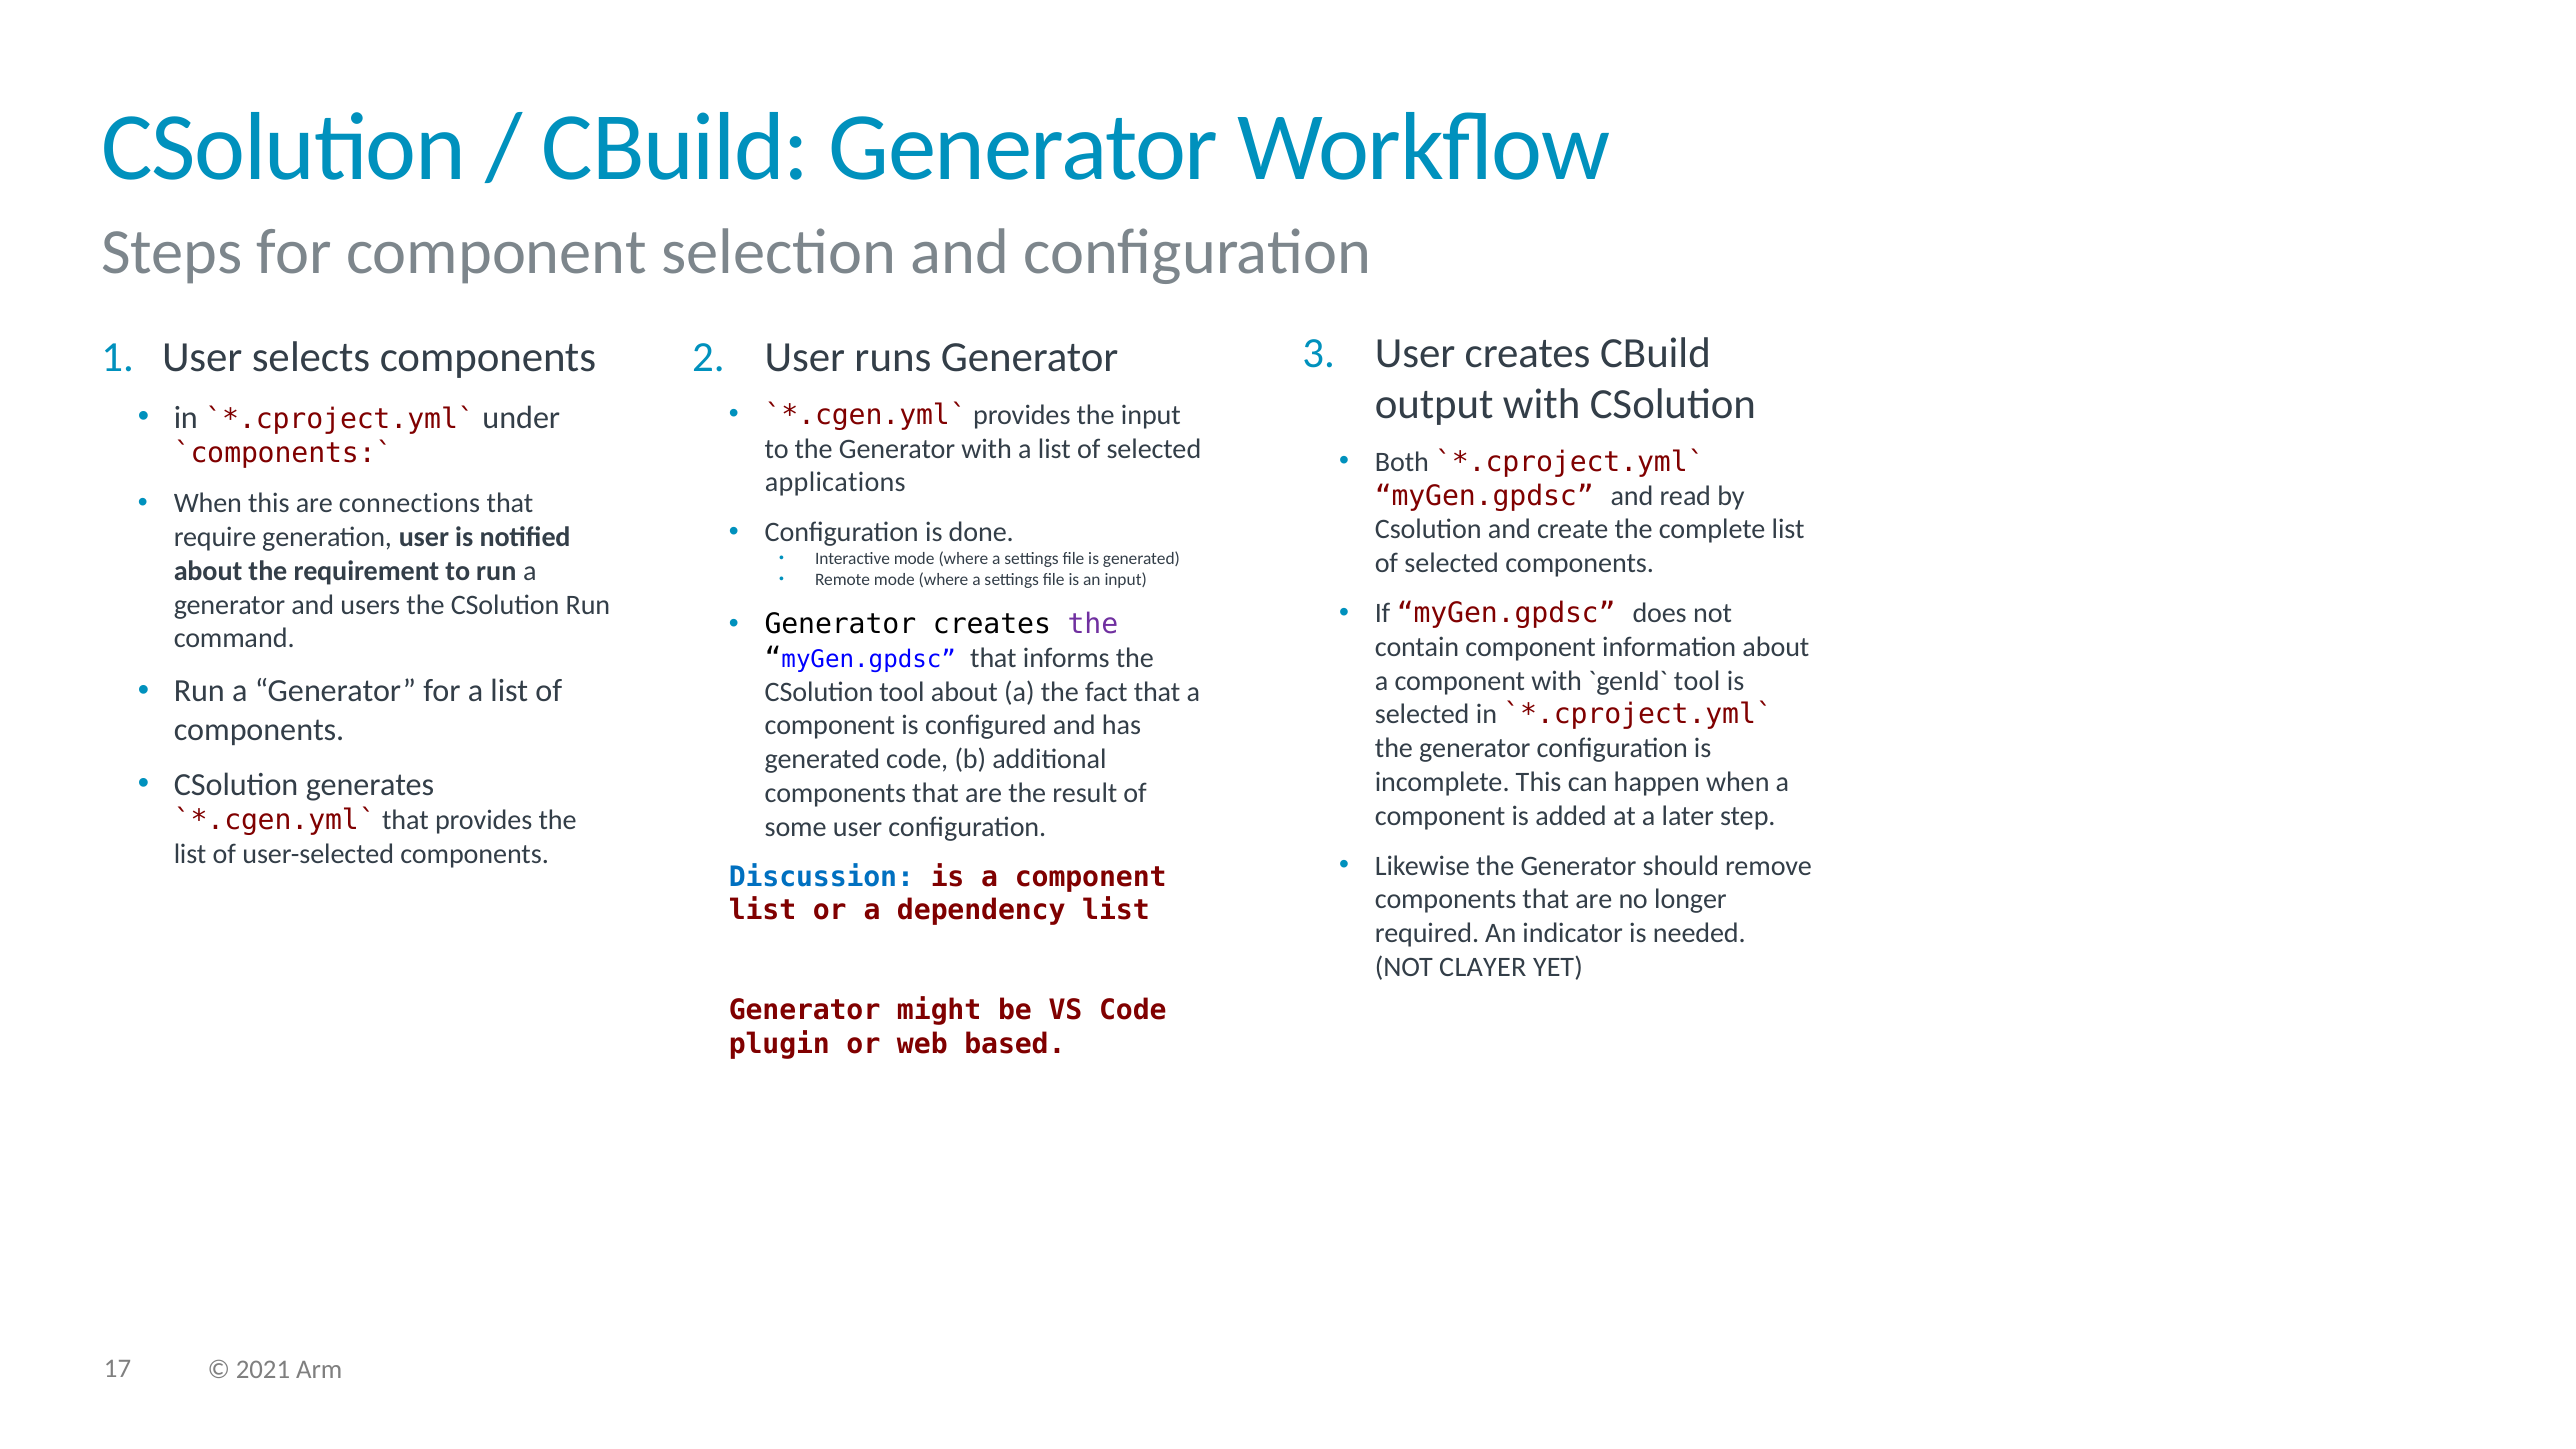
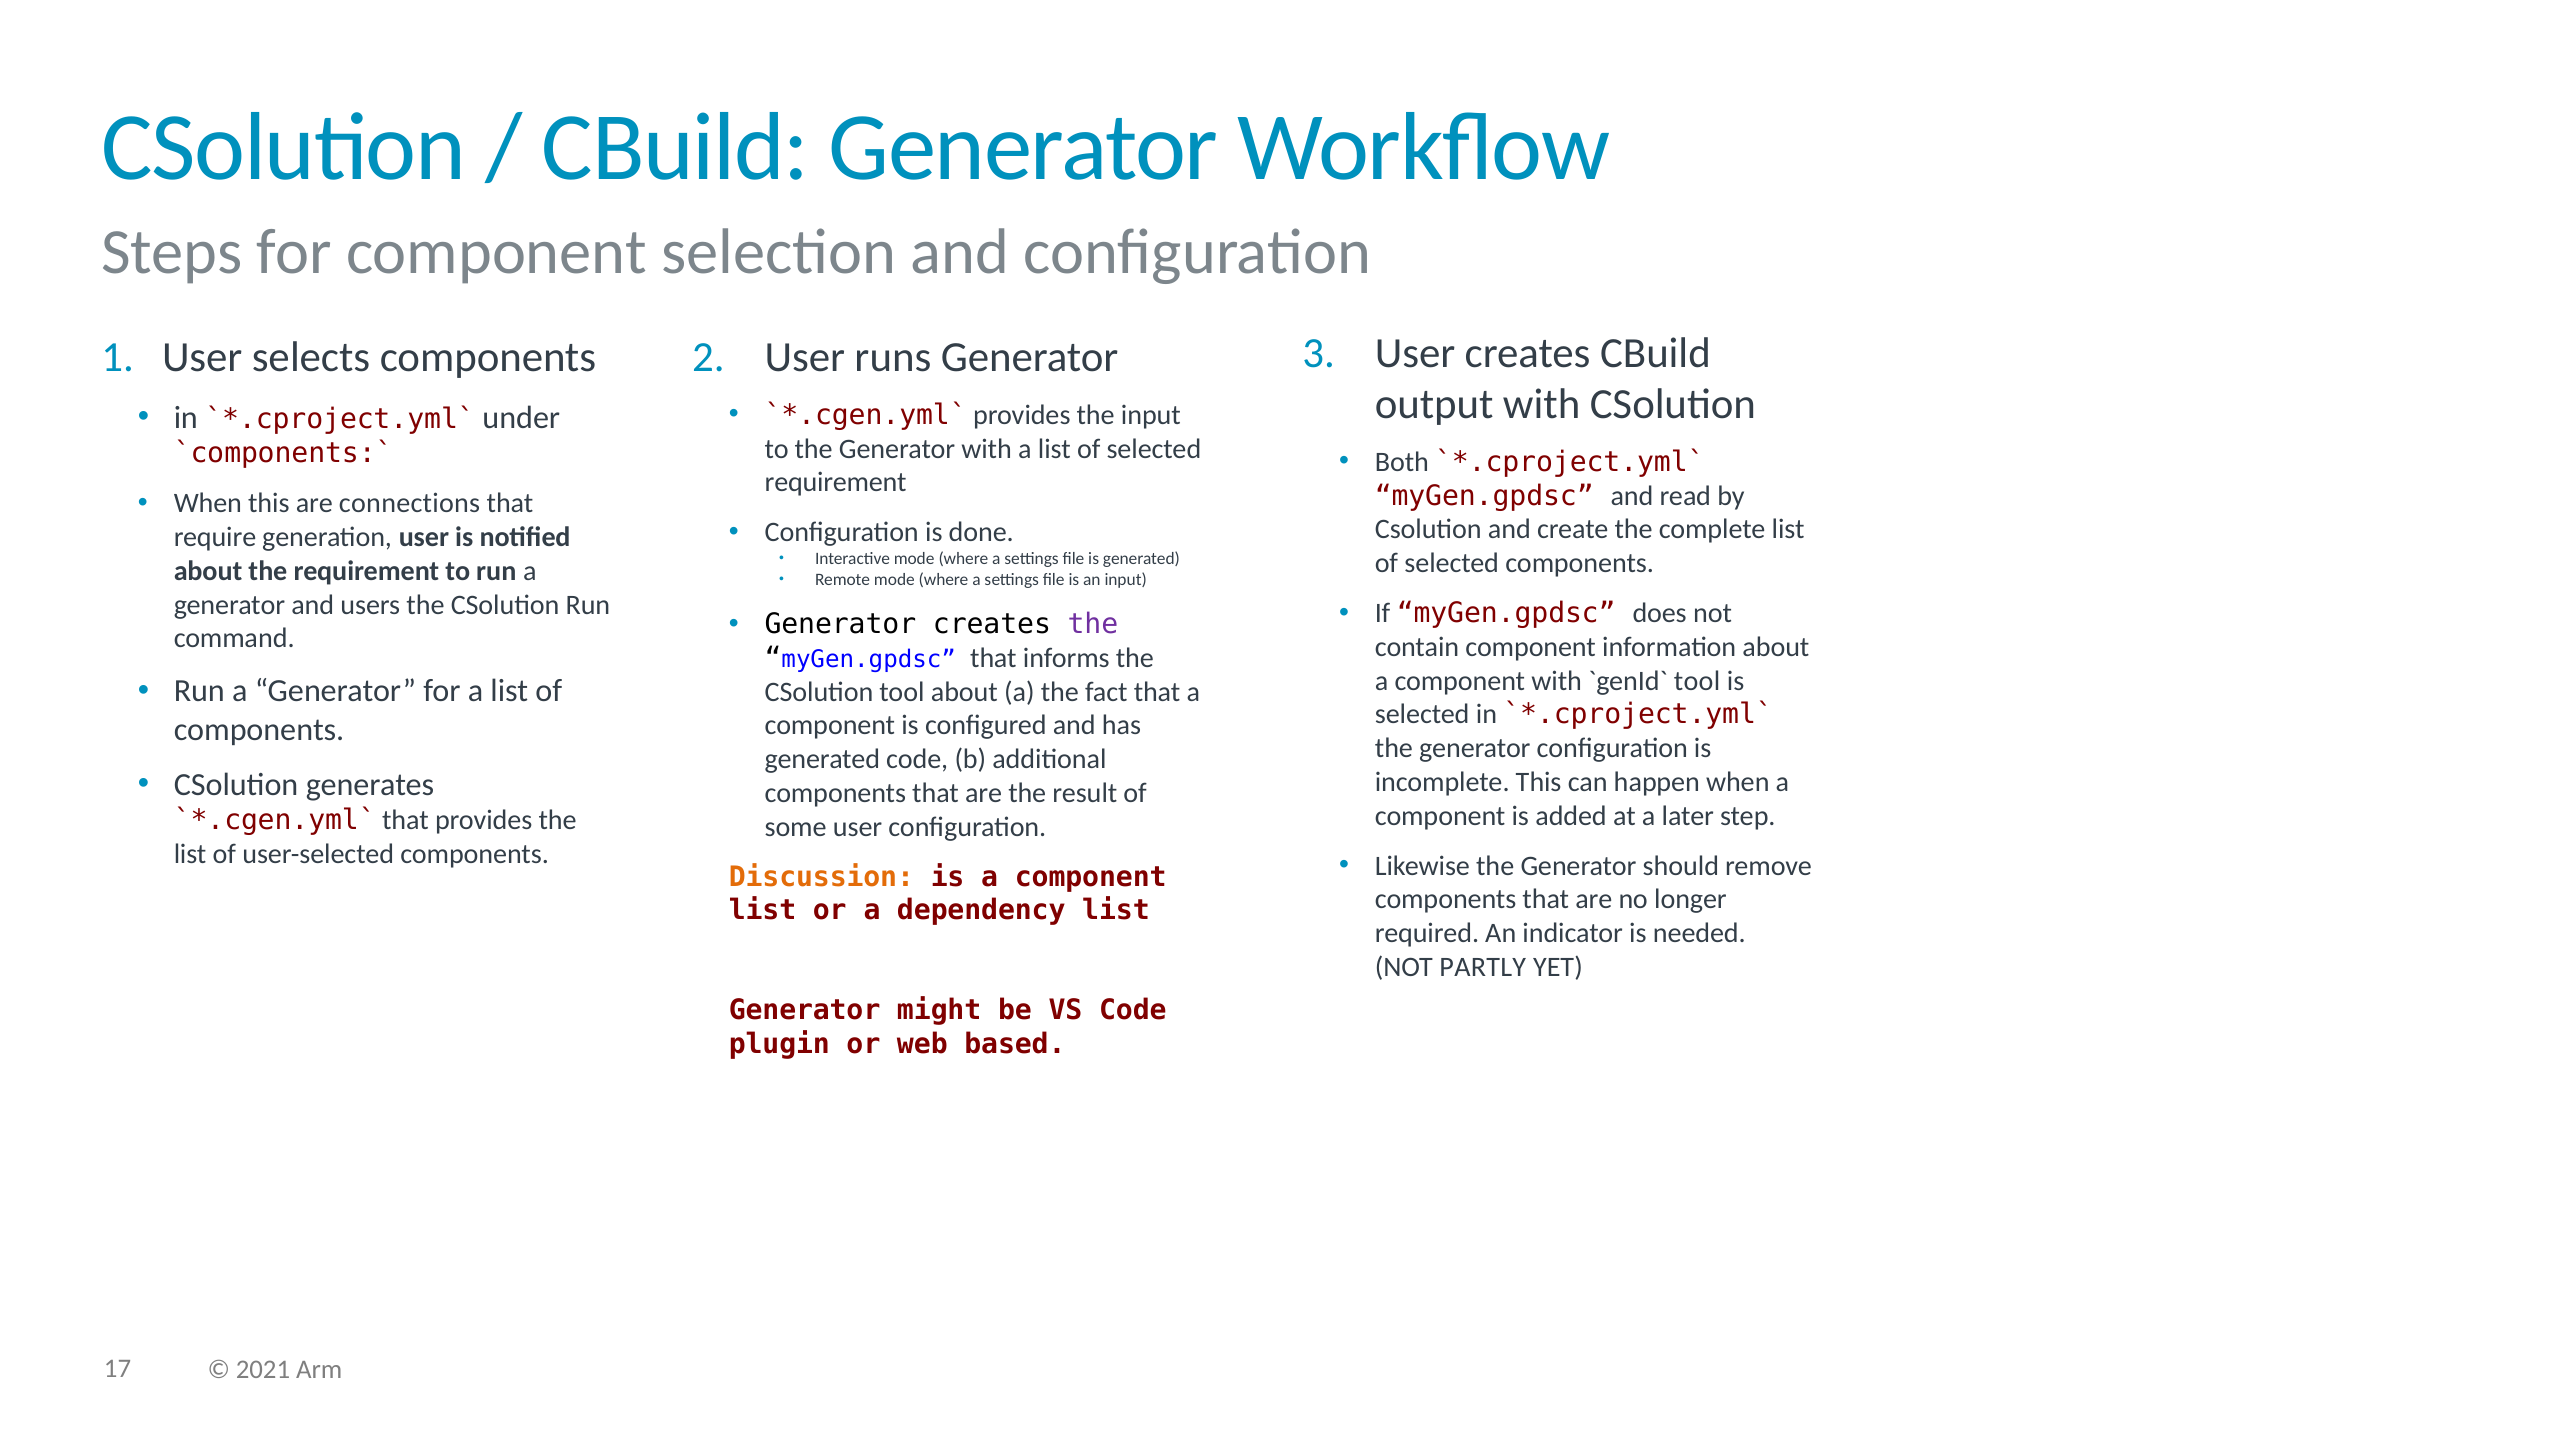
applications at (835, 483): applications -> requirement
Discussion colour: blue -> orange
CLAYER: CLAYER -> PARTLY
